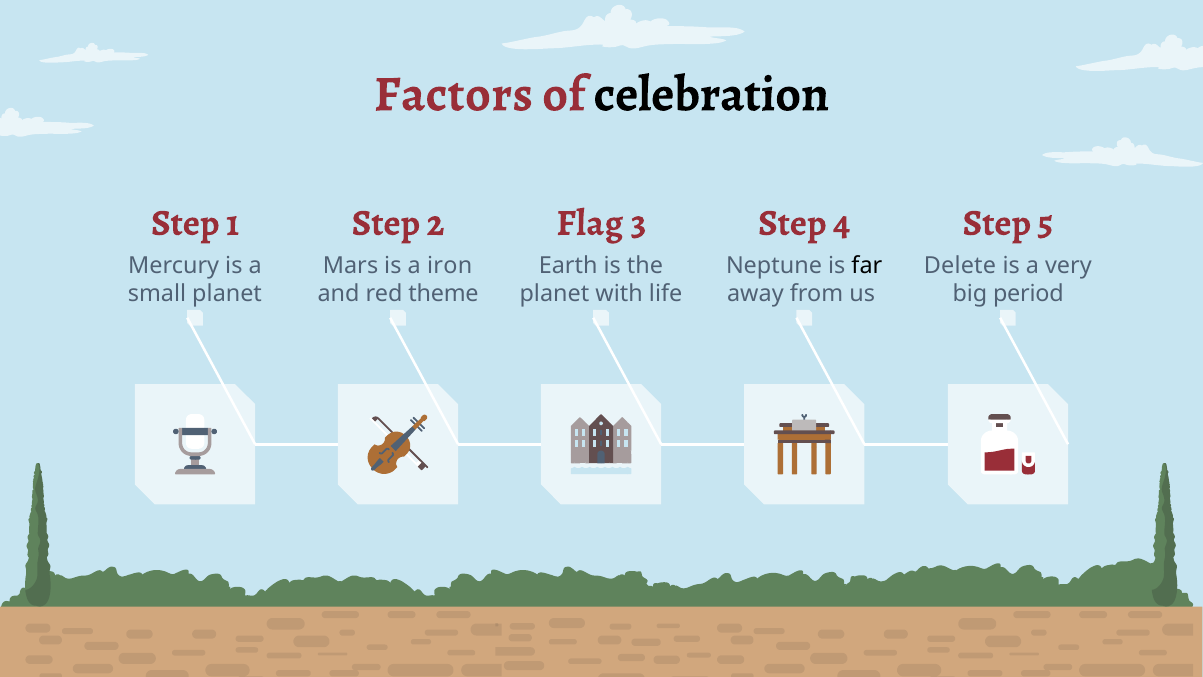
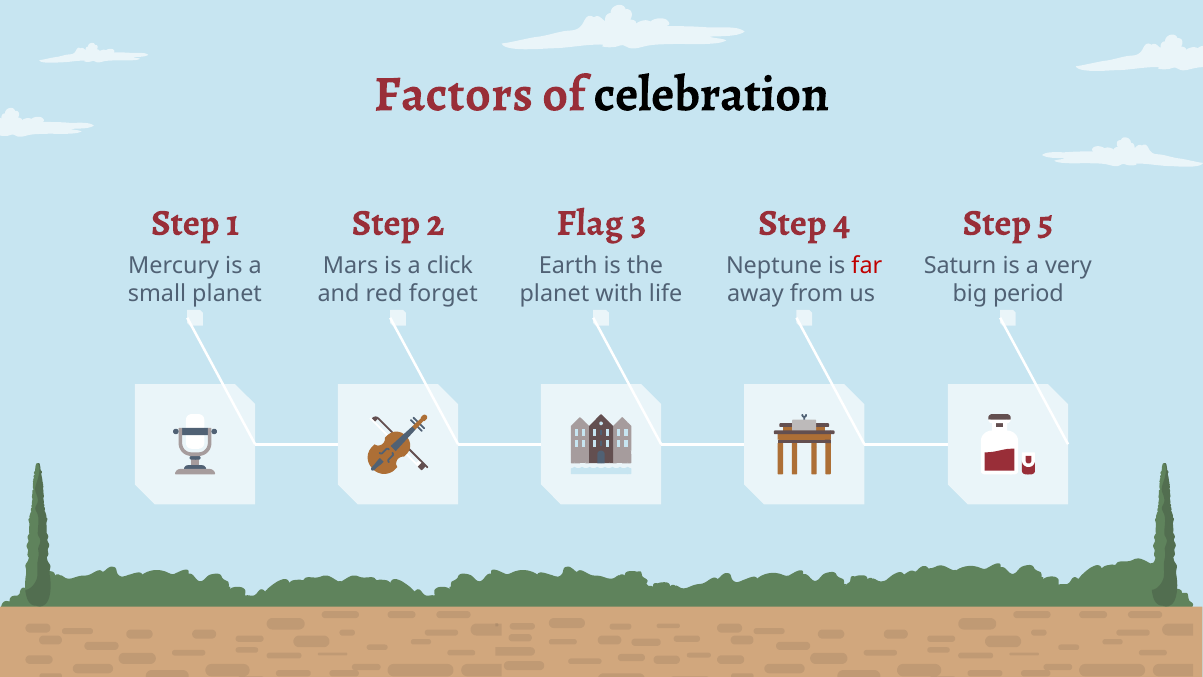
iron: iron -> click
far colour: black -> red
Delete: Delete -> Saturn
theme: theme -> forget
